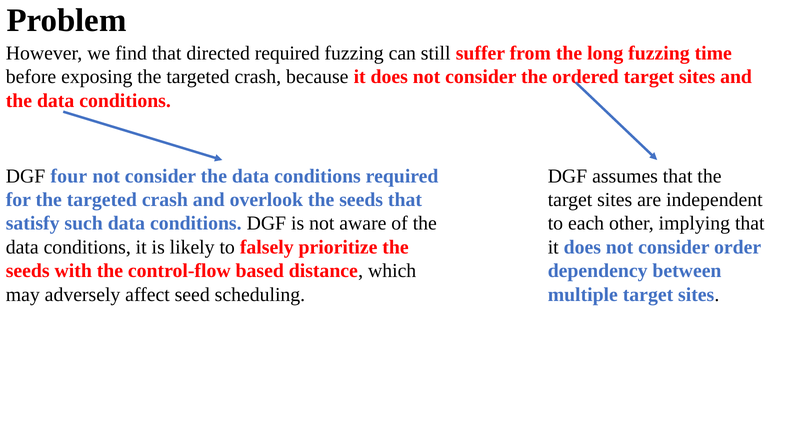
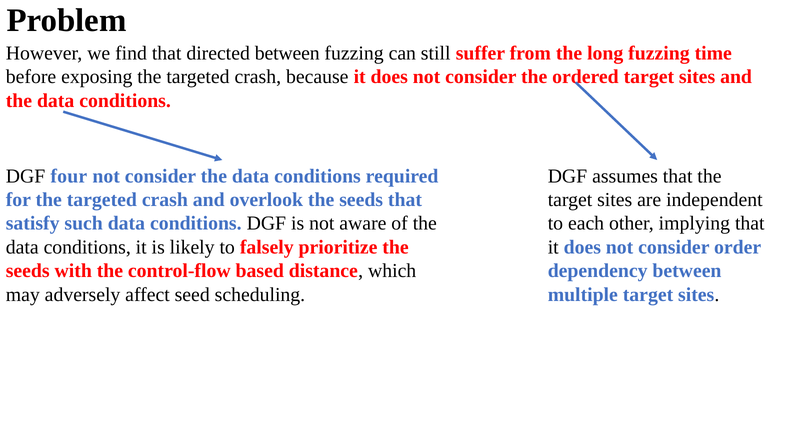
directed required: required -> between
